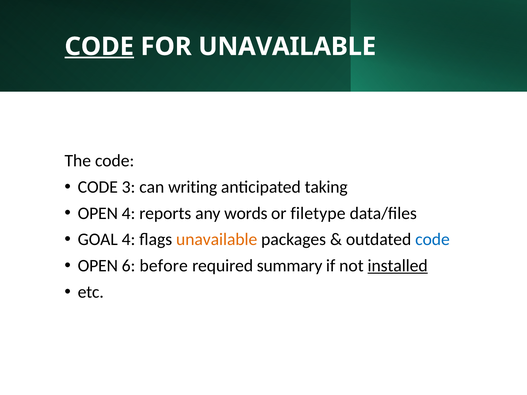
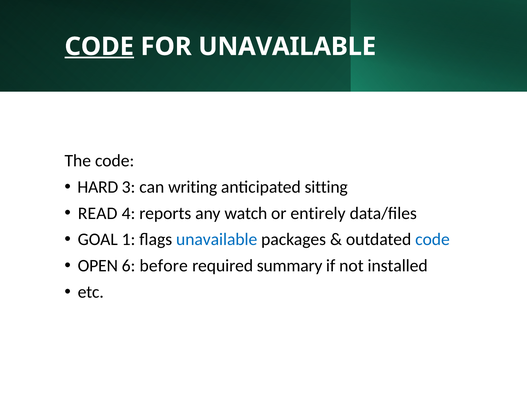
CODE at (98, 187): CODE -> HARD
taking: taking -> sitting
OPEN at (98, 213): OPEN -> READ
words: words -> watch
filetype: filetype -> entirely
GOAL 4: 4 -> 1
unavailable at (217, 240) colour: orange -> blue
installed underline: present -> none
